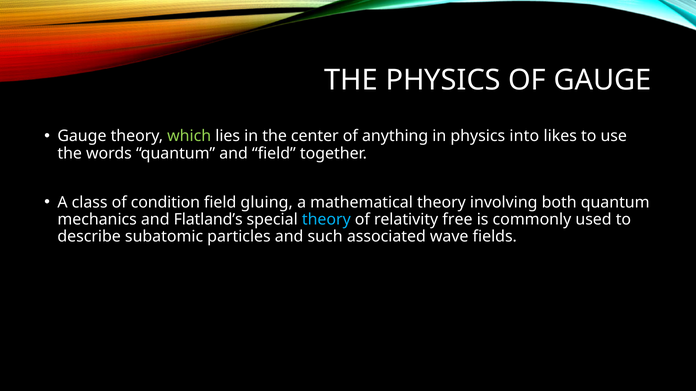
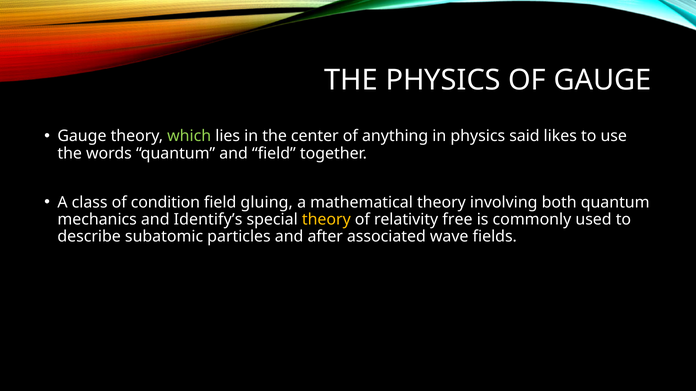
into: into -> said
Flatland’s: Flatland’s -> Identify’s
theory at (326, 220) colour: light blue -> yellow
such: such -> after
